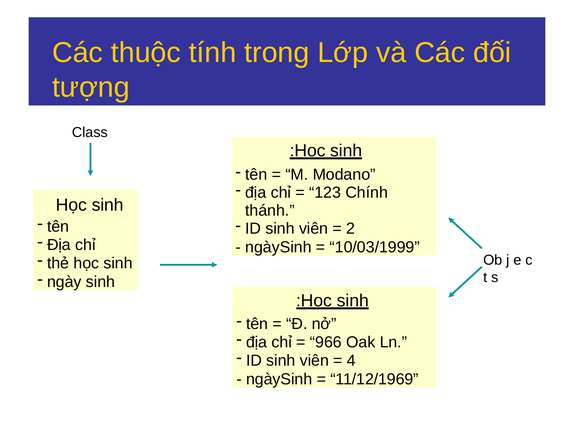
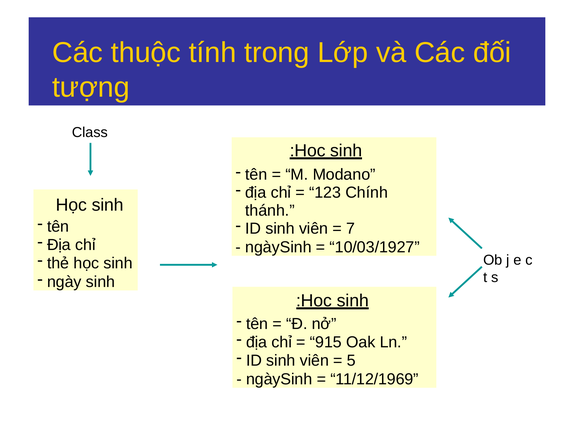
2: 2 -> 7
10/03/1999: 10/03/1999 -> 10/03/1927
966: 966 -> 915
4: 4 -> 5
